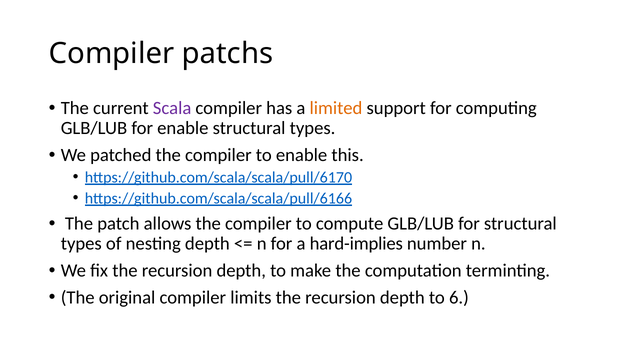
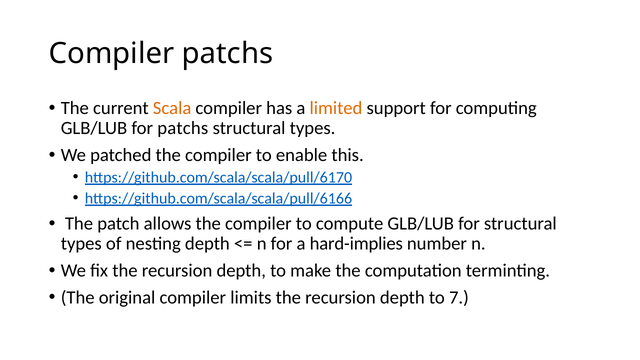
Scala colour: purple -> orange
for enable: enable -> patchs
6: 6 -> 7
